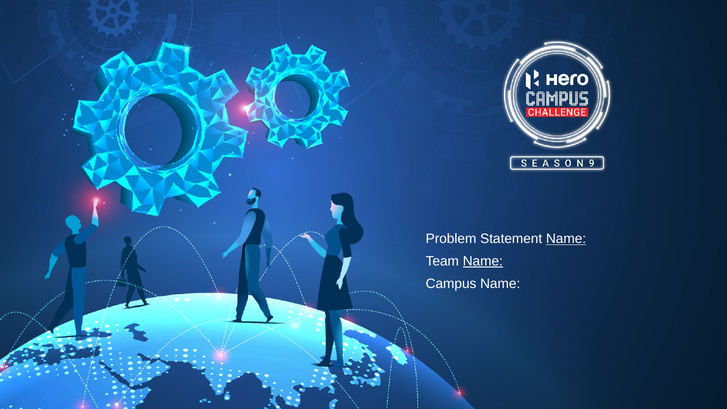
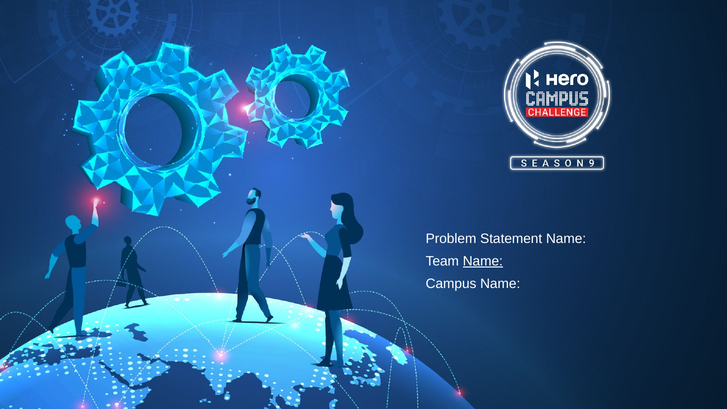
Name at (566, 239) underline: present -> none
